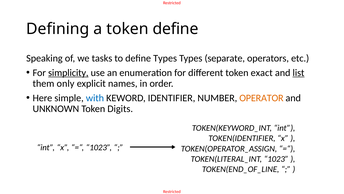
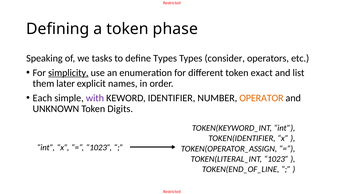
token define: define -> phase
separate: separate -> consider
list underline: present -> none
only: only -> later
Here: Here -> Each
with colour: blue -> purple
